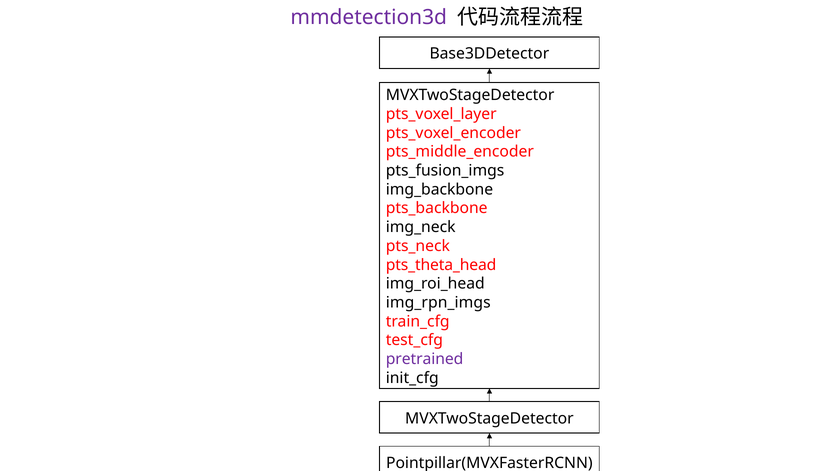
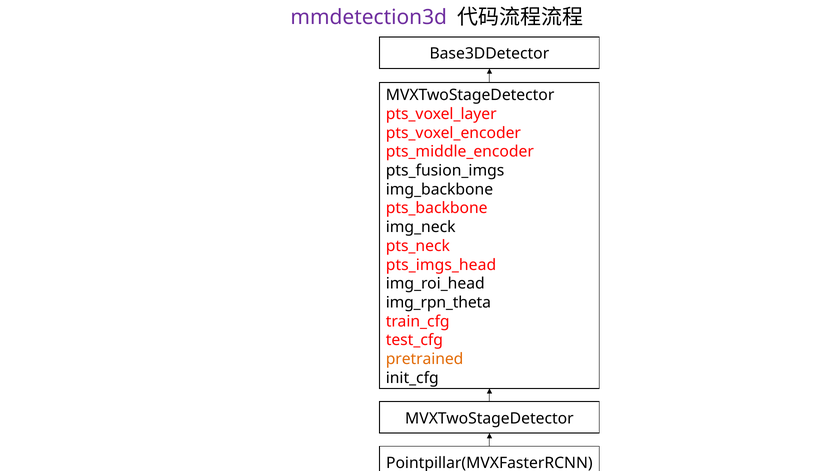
pts_theta_head: pts_theta_head -> pts_imgs_head
img_rpn_imgs: img_rpn_imgs -> img_rpn_theta
pretrained colour: purple -> orange
